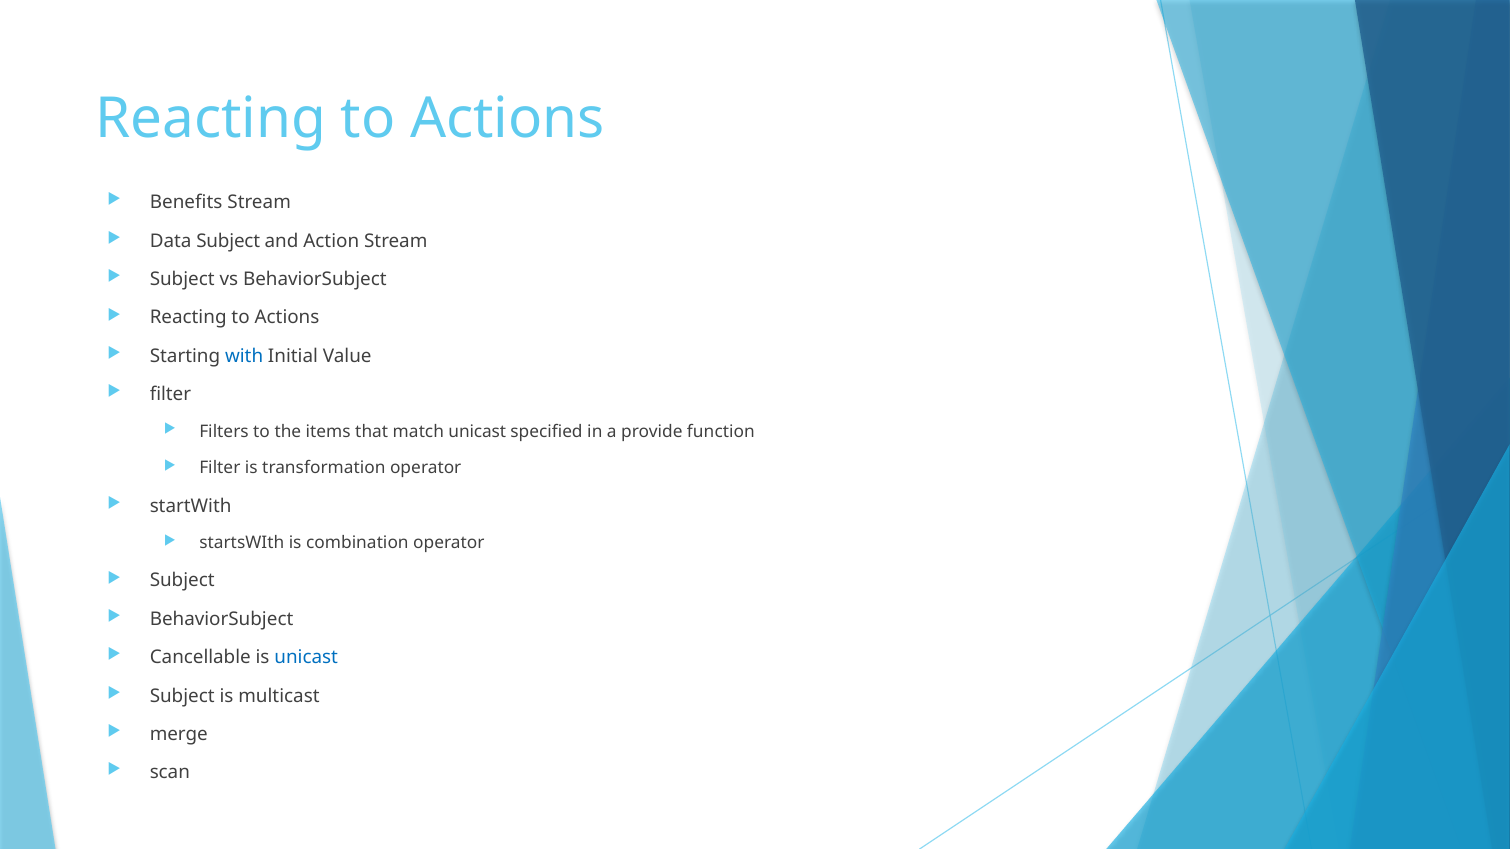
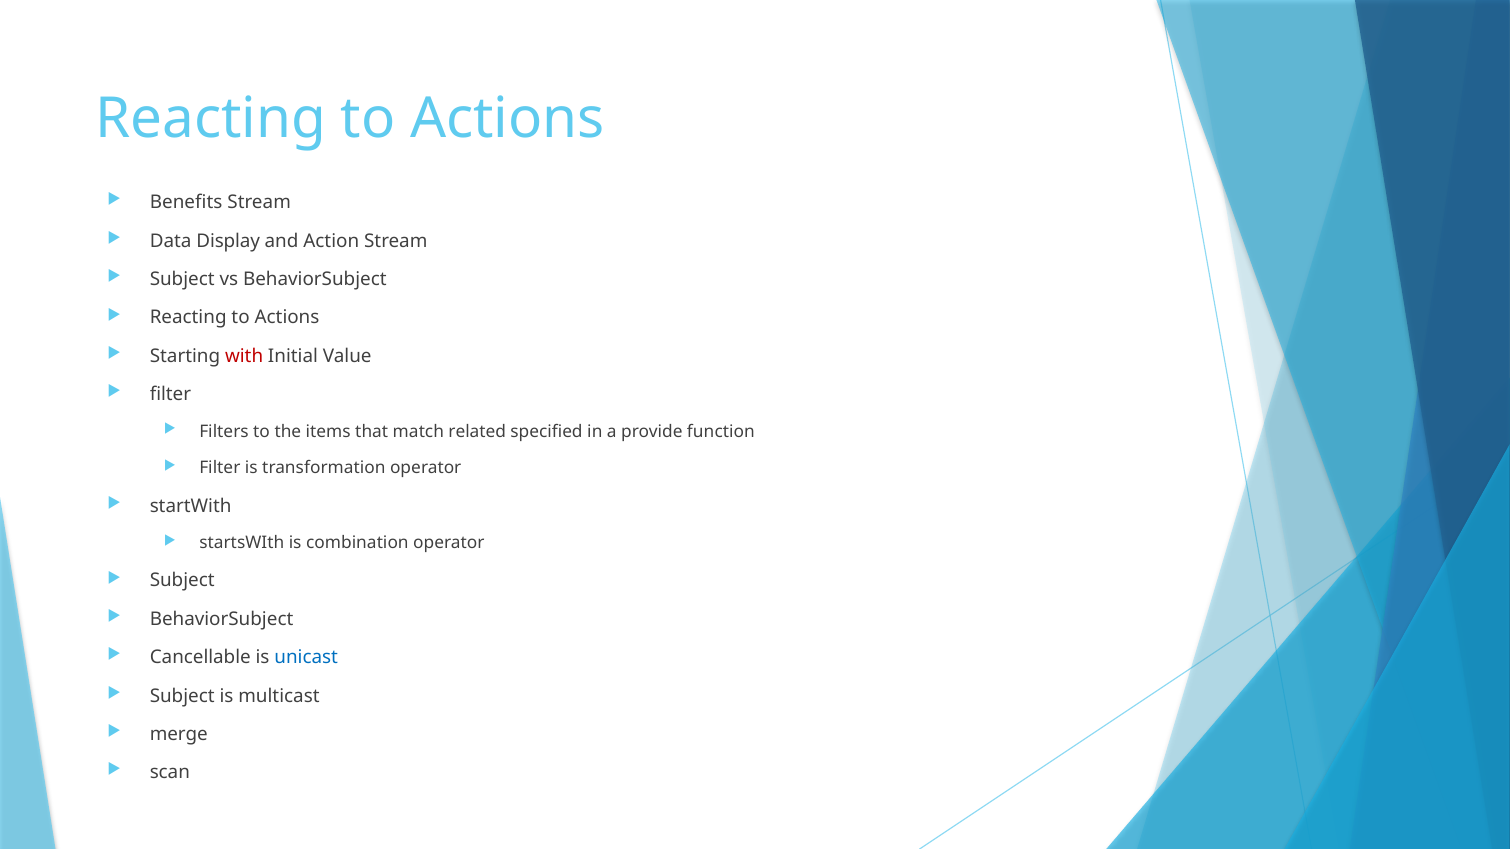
Data Subject: Subject -> Display
with colour: blue -> red
match unicast: unicast -> related
